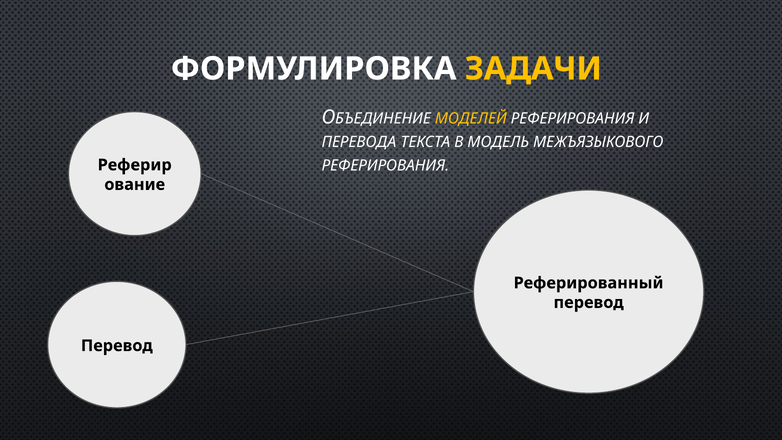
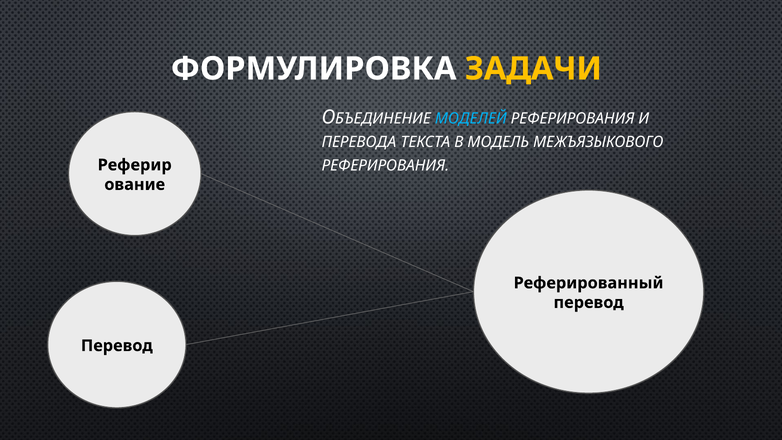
МОДЕЛЕЙ colour: yellow -> light blue
